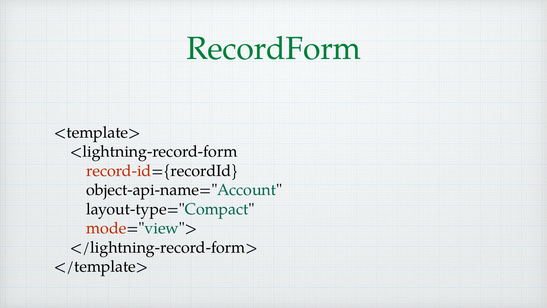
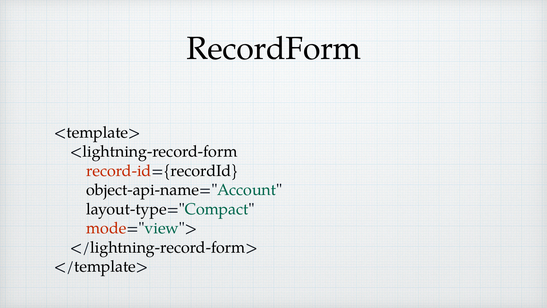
RecordForm colour: green -> black
